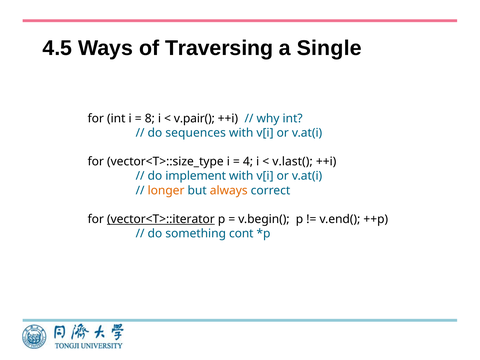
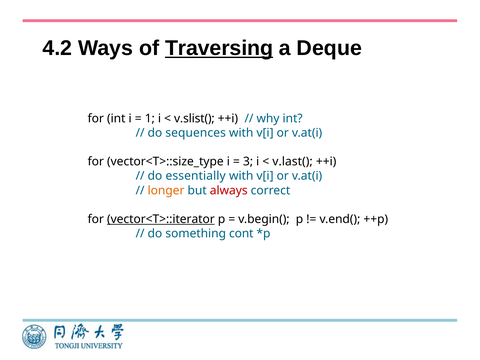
4.5: 4.5 -> 4.2
Traversing underline: none -> present
Single: Single -> Deque
8: 8 -> 1
v.pair(: v.pair( -> v.slist(
4: 4 -> 3
implement: implement -> essentially
always colour: orange -> red
